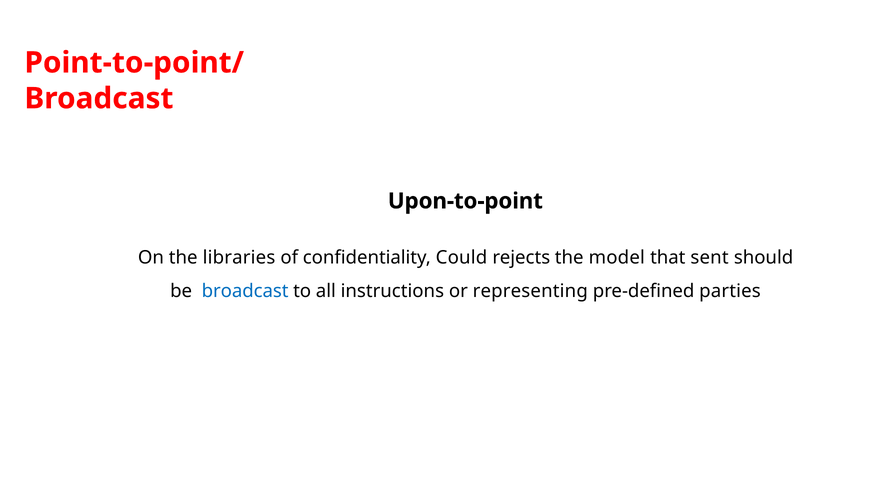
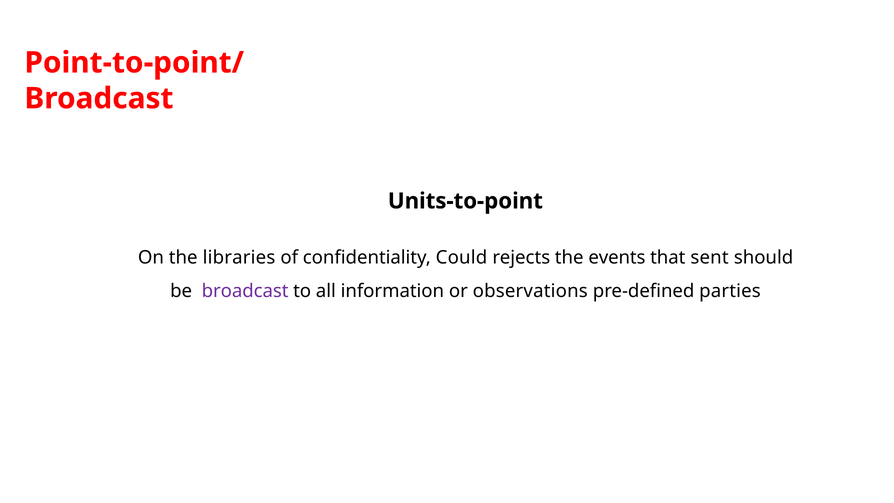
Upon-to-point: Upon-to-point -> Units-to-point
model: model -> events
broadcast at (245, 291) colour: blue -> purple
instructions: instructions -> information
representing: representing -> observations
